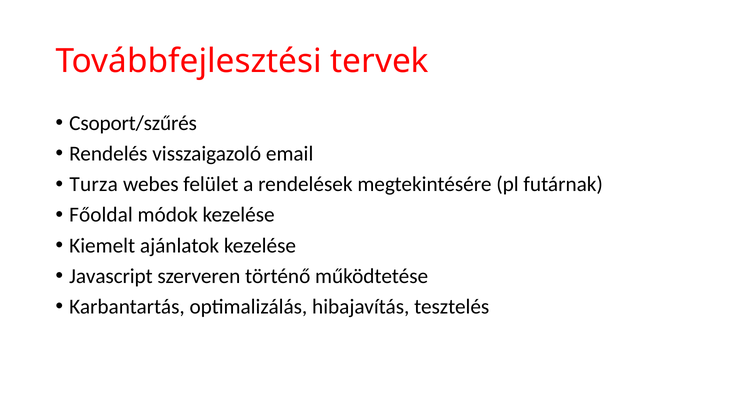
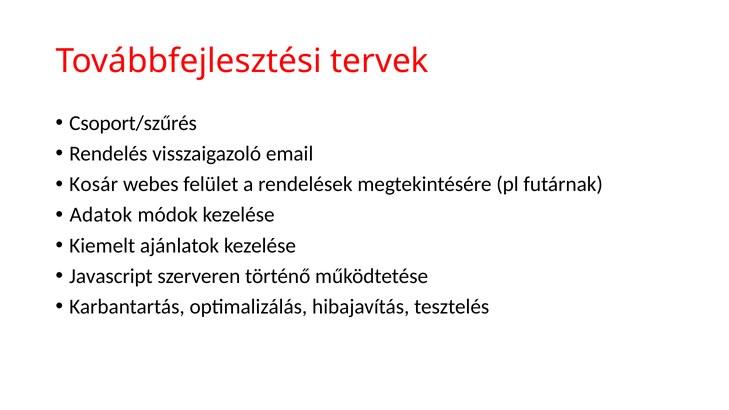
Turza: Turza -> Kosár
Főoldal: Főoldal -> Adatok
